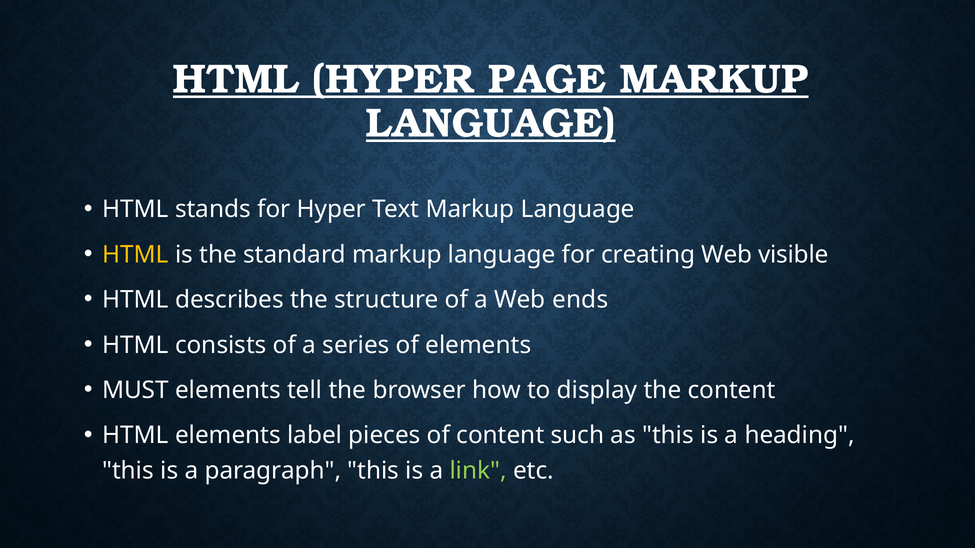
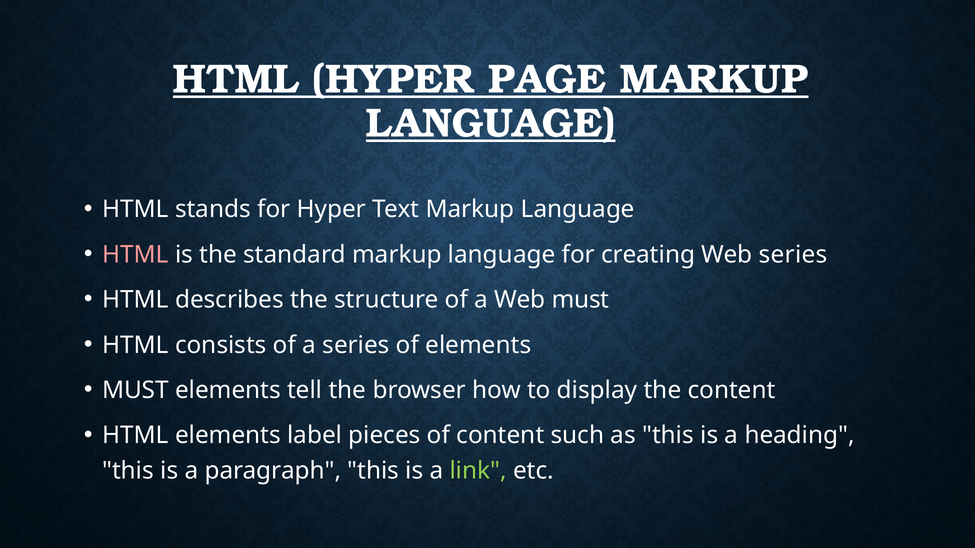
HTML at (135, 255) colour: yellow -> pink
Web visible: visible -> series
Web ends: ends -> must
